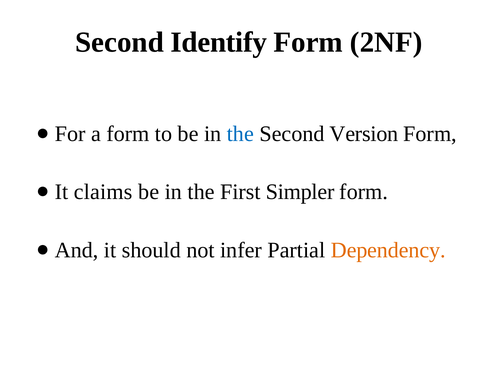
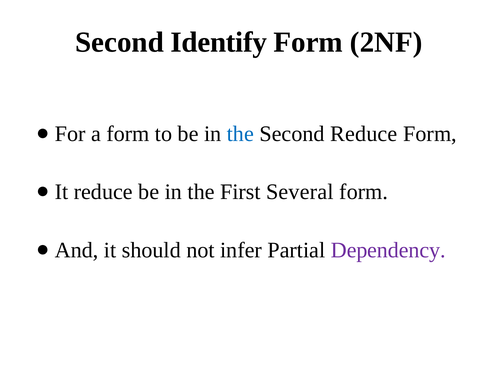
Second Version: Version -> Reduce
claims at (103, 192): claims -> reduce
Simpler: Simpler -> Several
Dependency colour: orange -> purple
